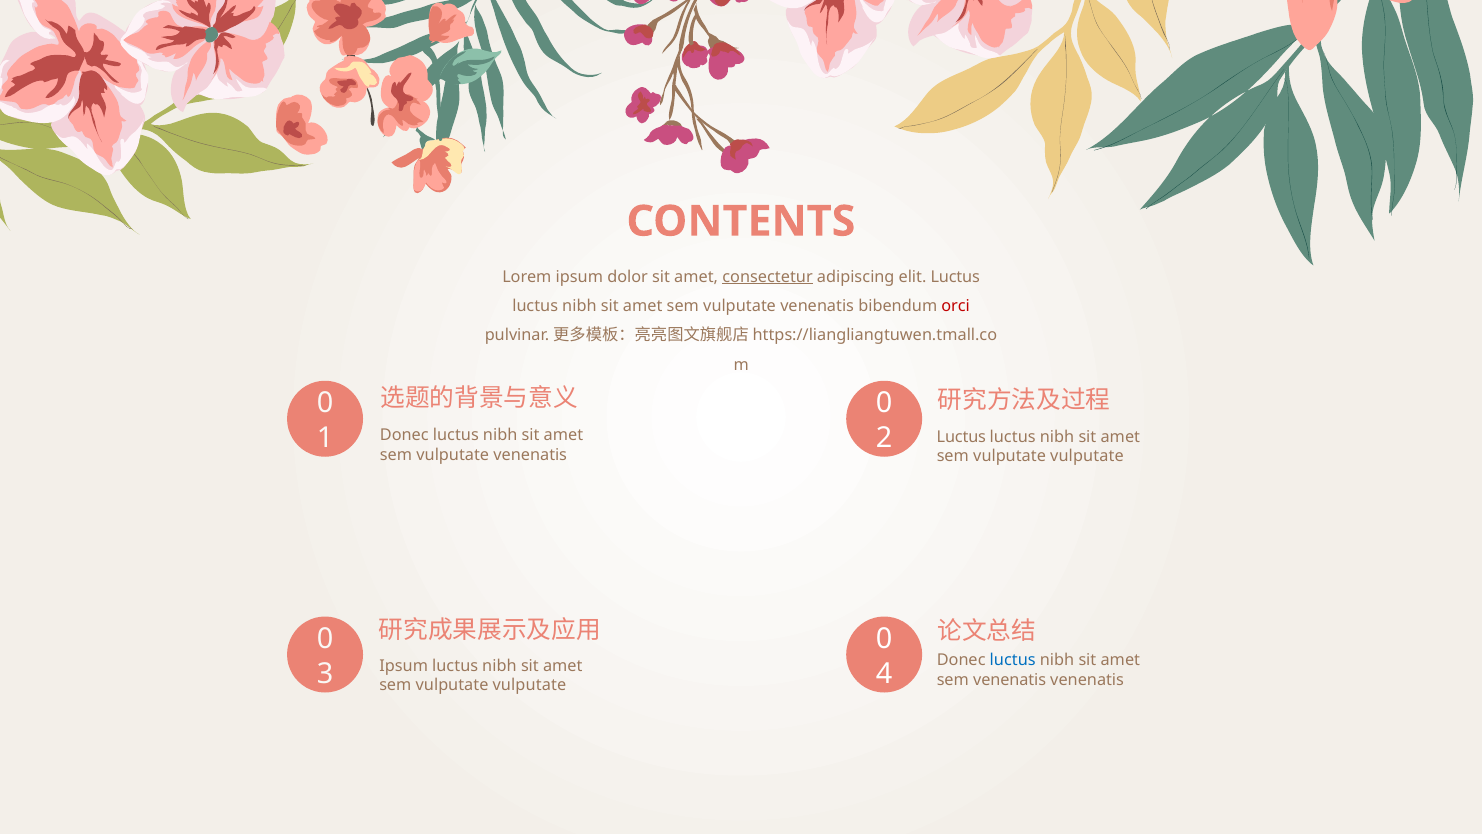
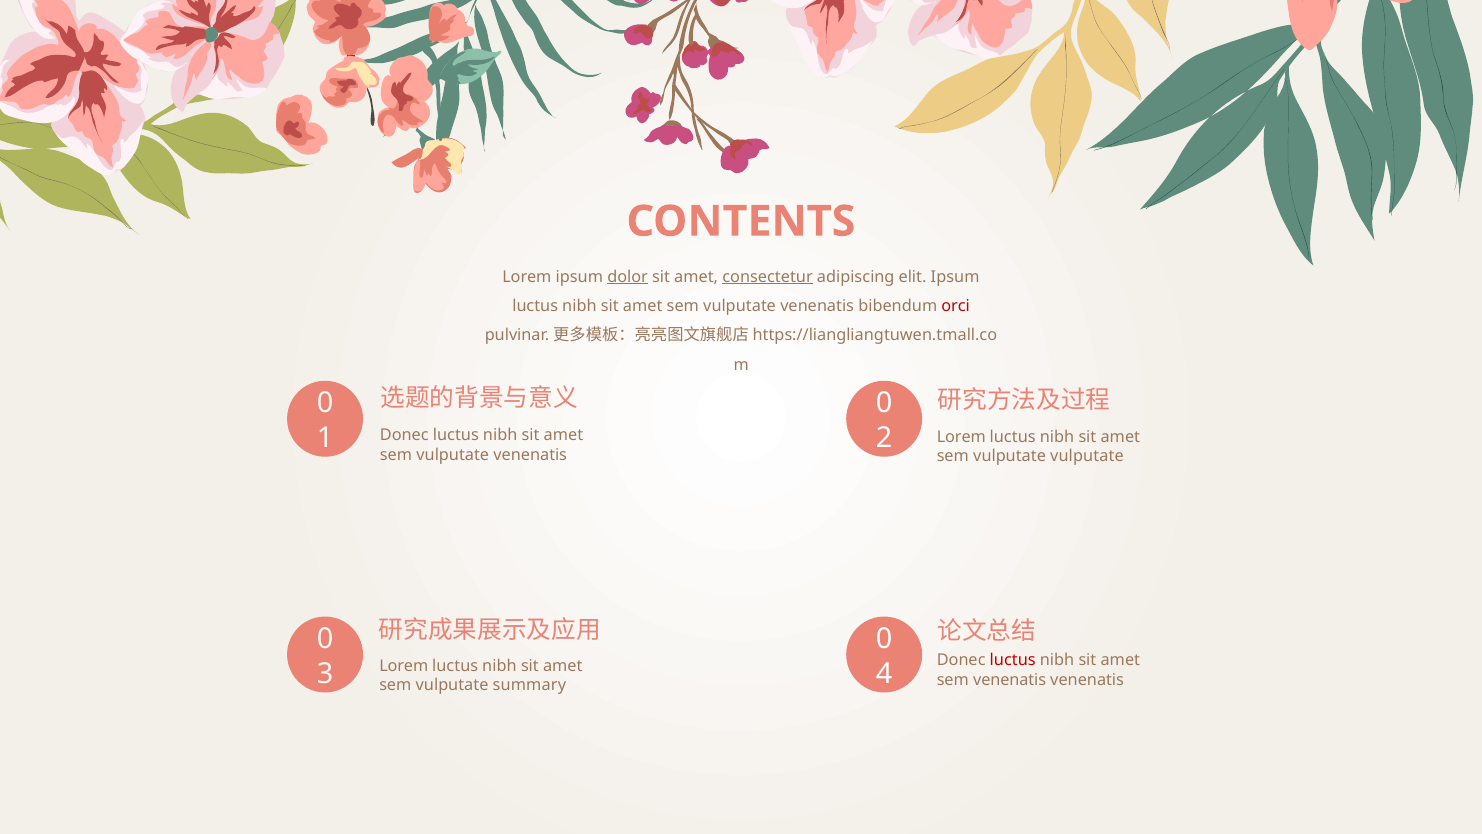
dolor underline: none -> present
elit Luctus: Luctus -> Ipsum
Luctus at (961, 437): Luctus -> Lorem
luctus at (1013, 660) colour: blue -> red
Ipsum at (404, 665): Ipsum -> Lorem
vulputate at (529, 685): vulputate -> summary
